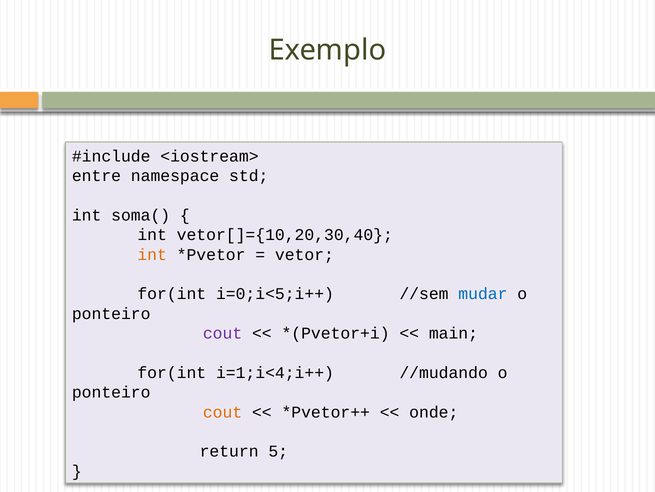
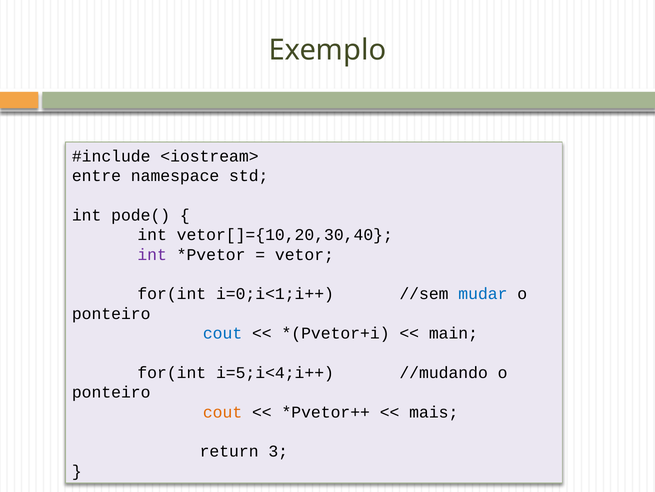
soma(: soma( -> pode(
int at (152, 254) colour: orange -> purple
i=0;i<5;i++: i=0;i<5;i++ -> i=0;i<1;i++
cout at (223, 333) colour: purple -> blue
i=1;i<4;i++: i=1;i<4;i++ -> i=5;i<4;i++
onde: onde -> mais
5: 5 -> 3
